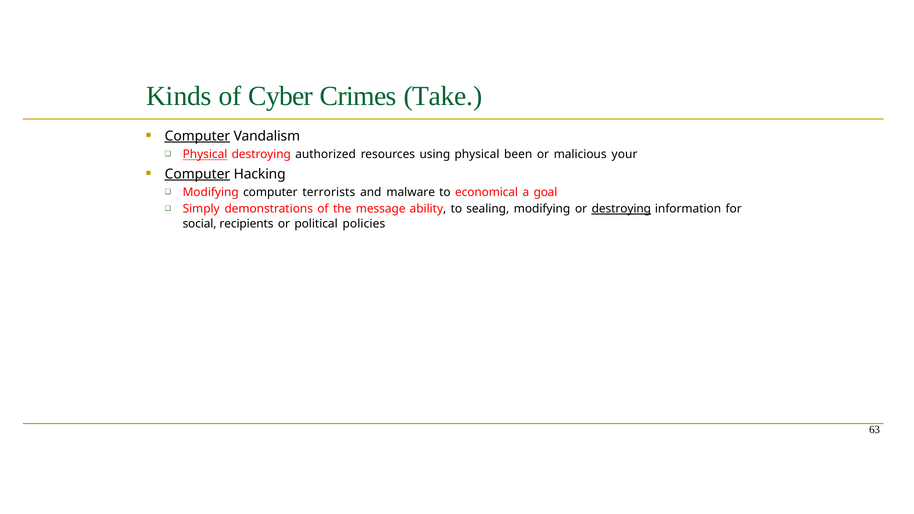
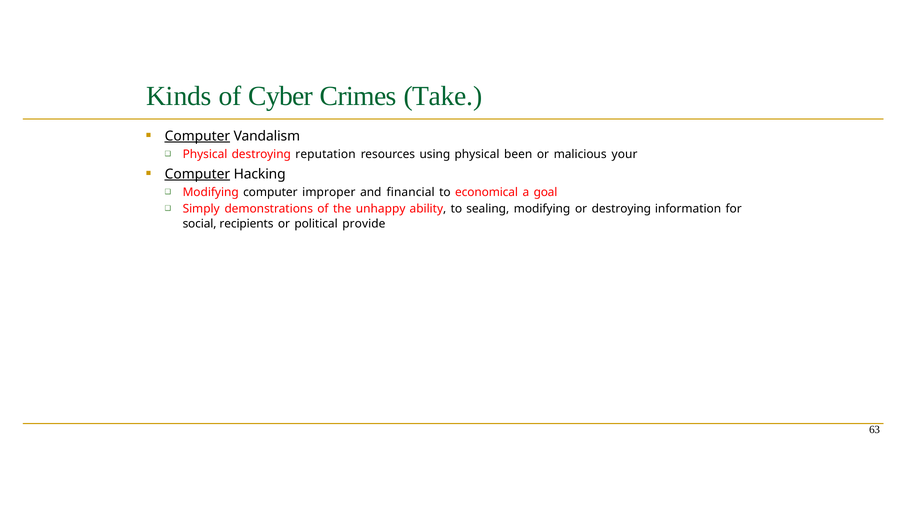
Physical at (205, 155) underline: present -> none
authorized: authorized -> reputation
terrorists: terrorists -> improper
malware: malware -> financial
message: message -> unhappy
destroying at (621, 209) underline: present -> none
policies: policies -> provide
